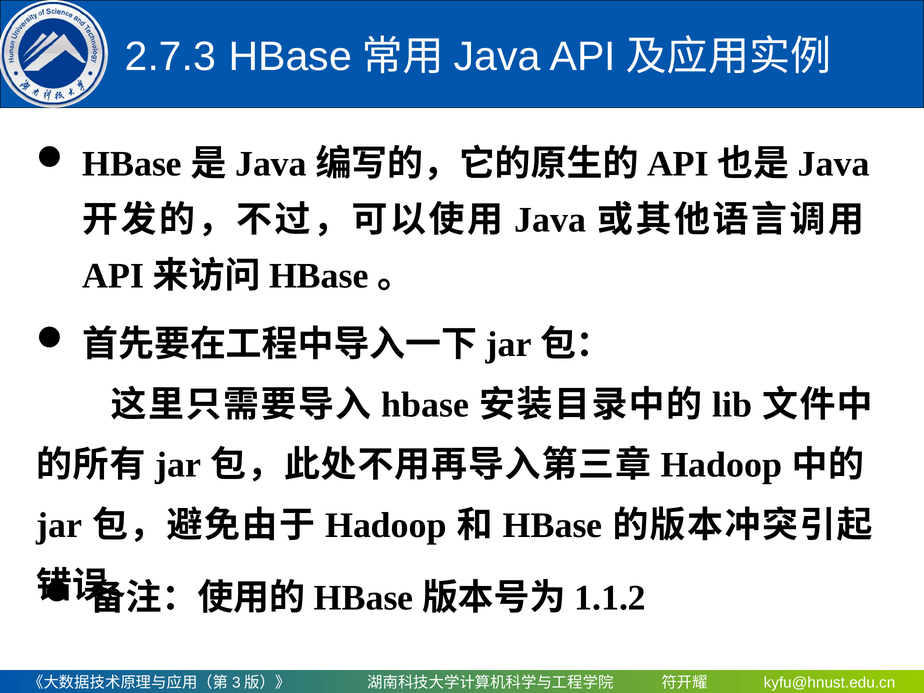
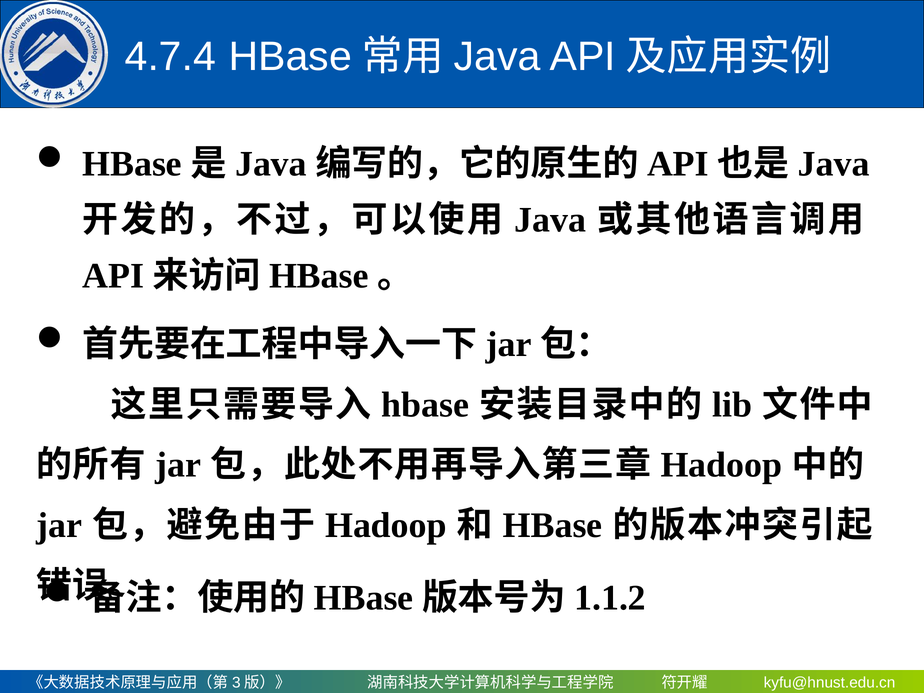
2.7.3: 2.7.3 -> 4.7.4
